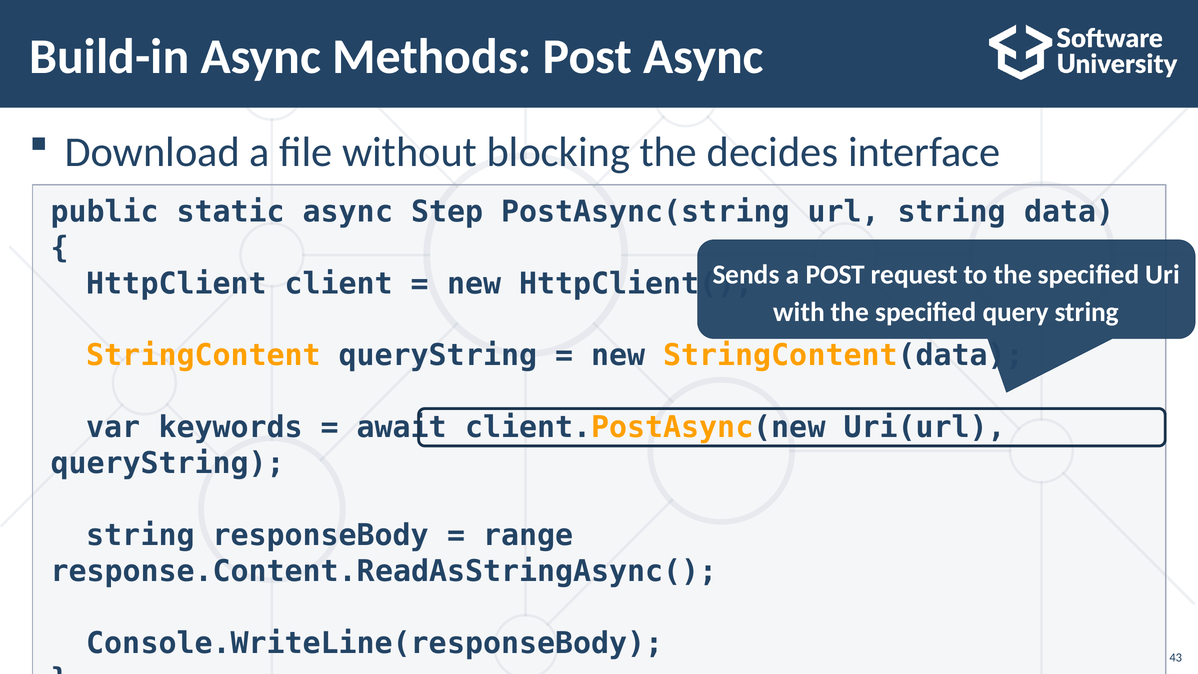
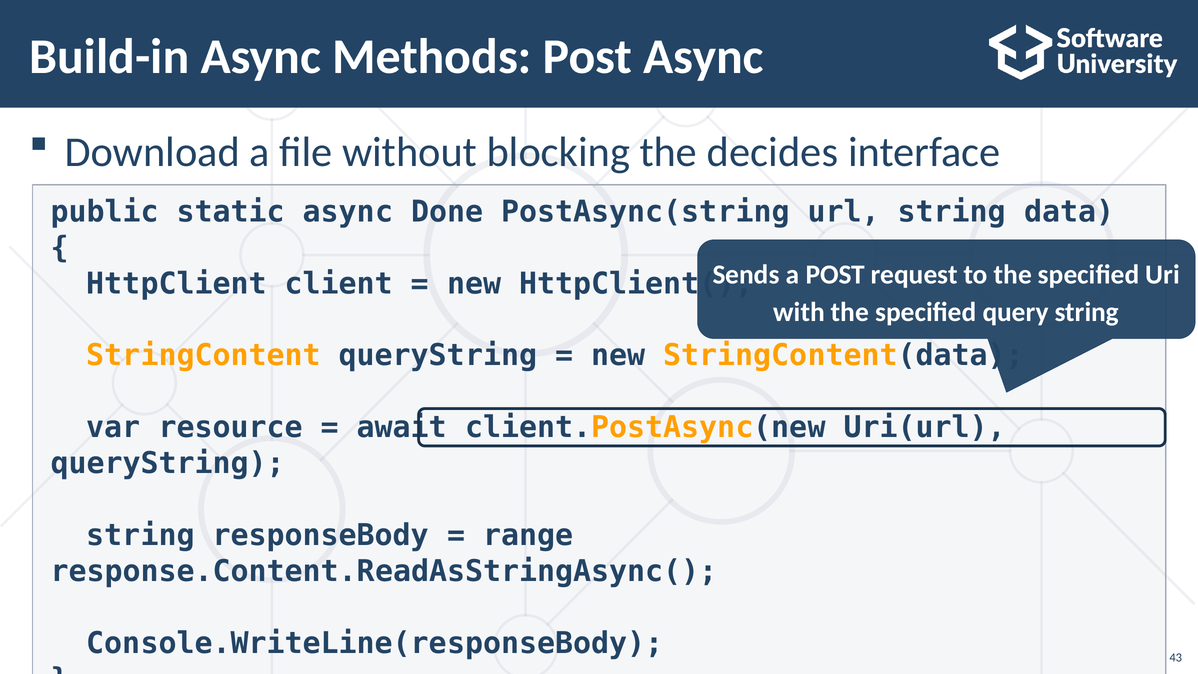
Step: Step -> Done
keywords: keywords -> resource
